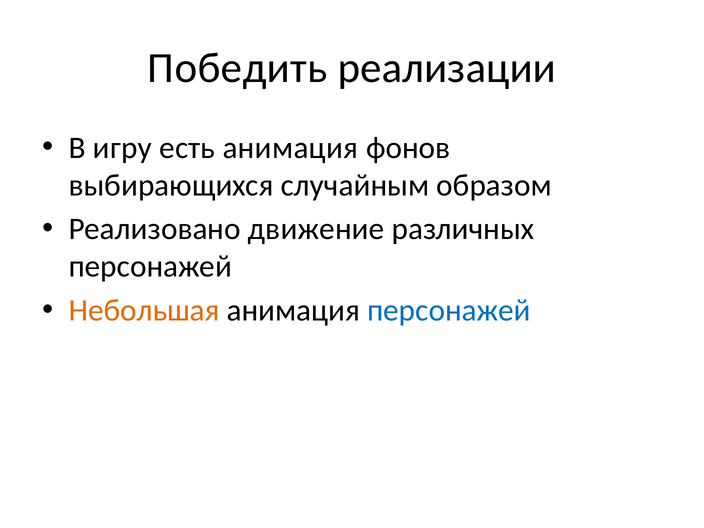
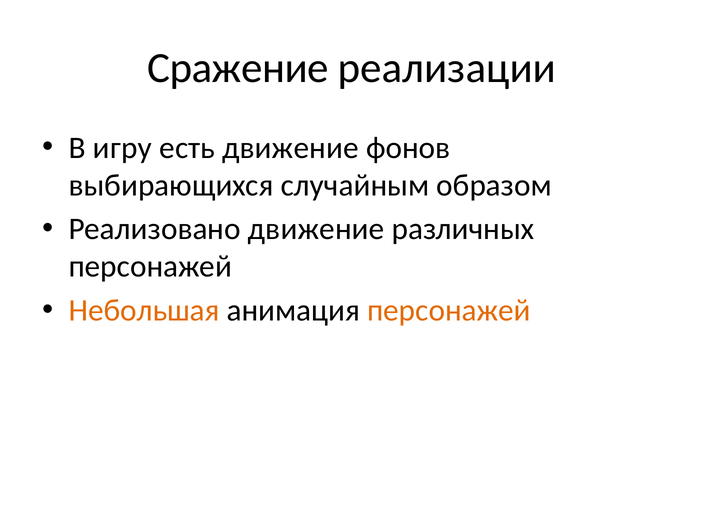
Победить: Победить -> Сражение
есть анимация: анимация -> движение
персонажей at (449, 310) colour: blue -> orange
